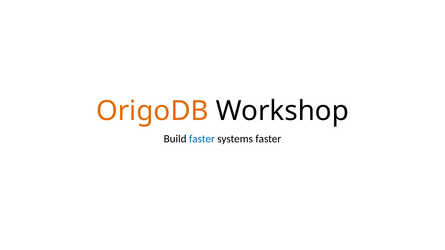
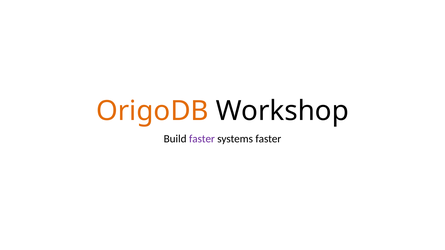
faster at (202, 139) colour: blue -> purple
